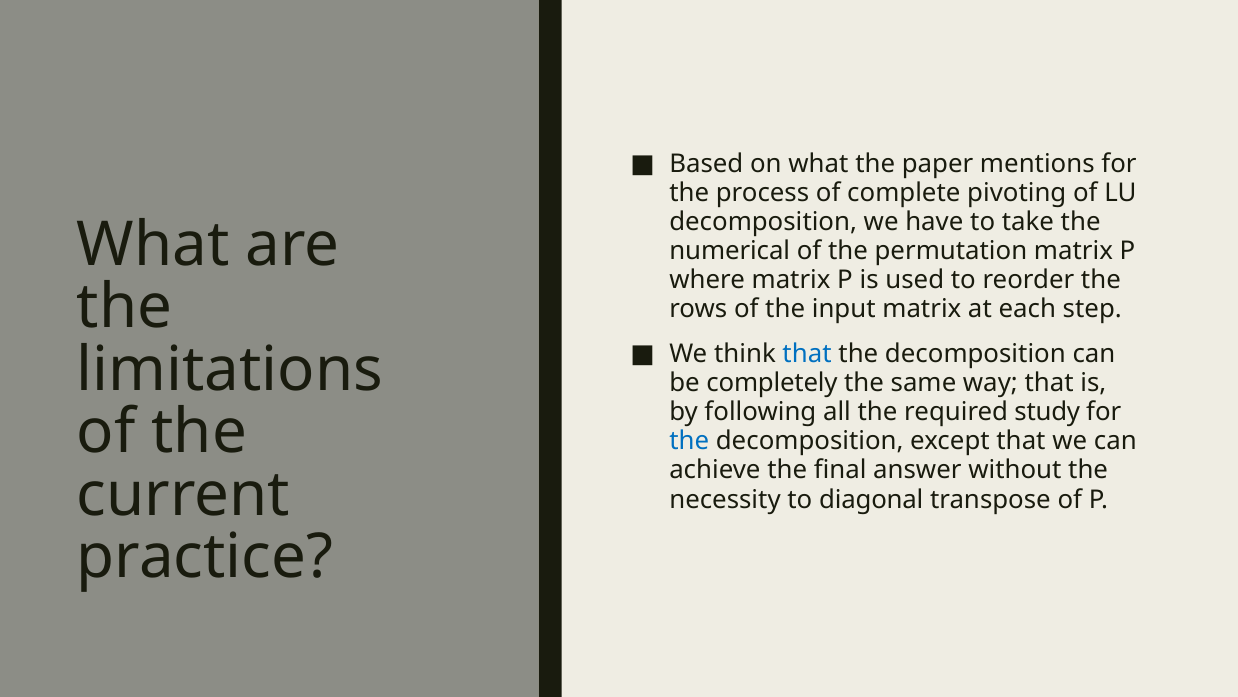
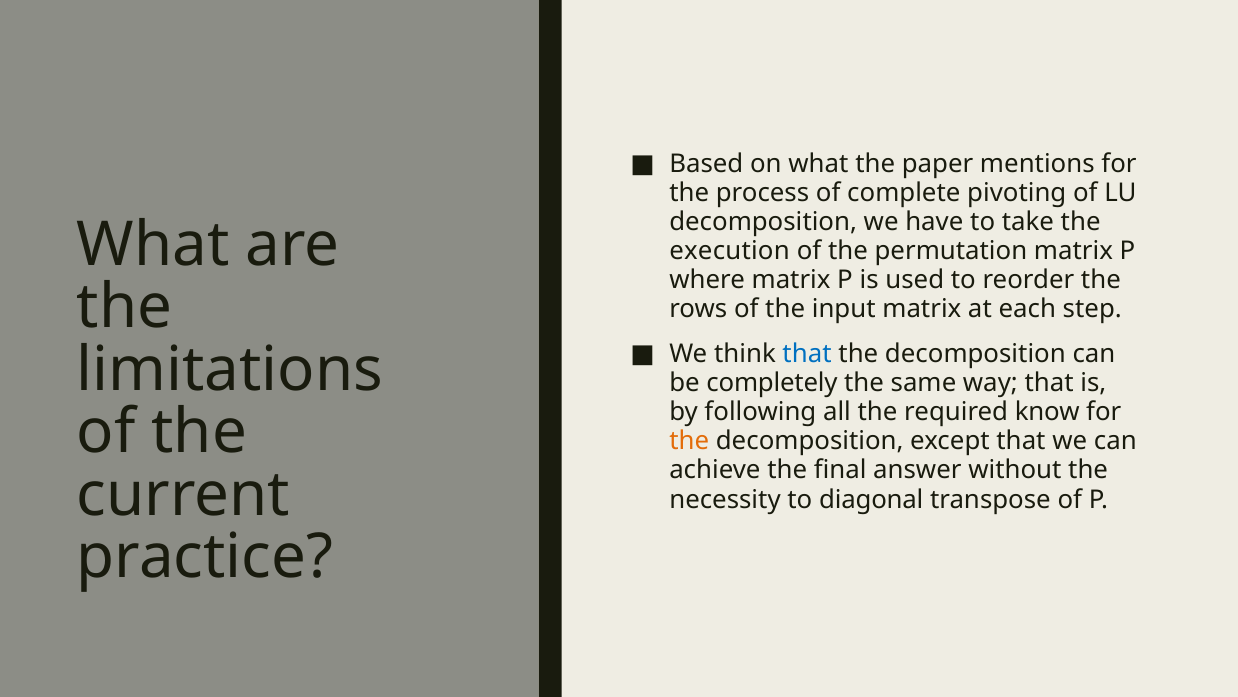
numerical: numerical -> execution
study: study -> know
the at (689, 441) colour: blue -> orange
